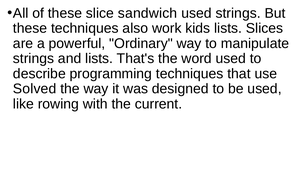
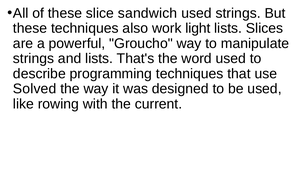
kids: kids -> light
Ordinary: Ordinary -> Groucho
